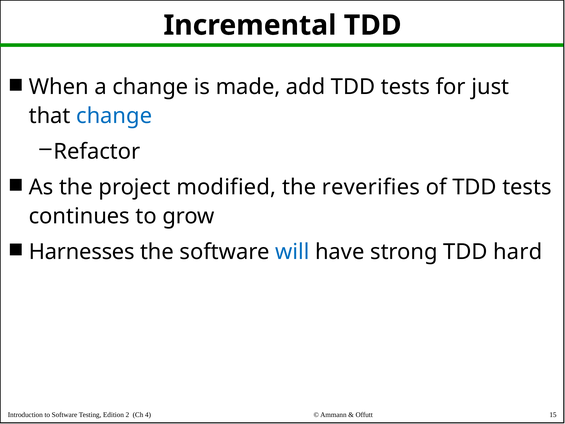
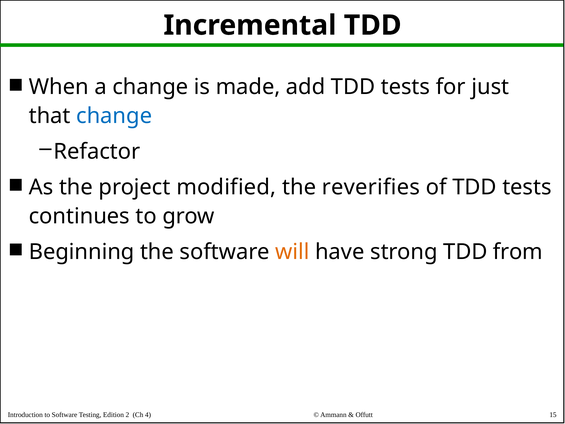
Harnesses: Harnesses -> Beginning
will colour: blue -> orange
hard: hard -> from
